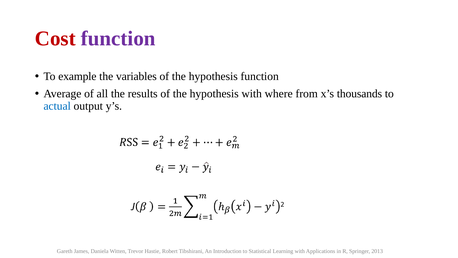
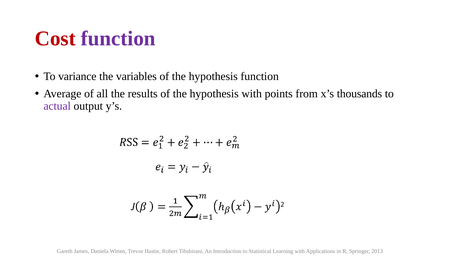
example: example -> variance
where: where -> points
actual colour: blue -> purple
